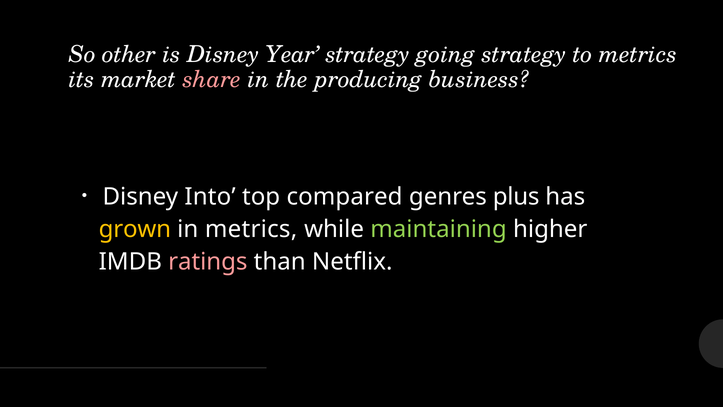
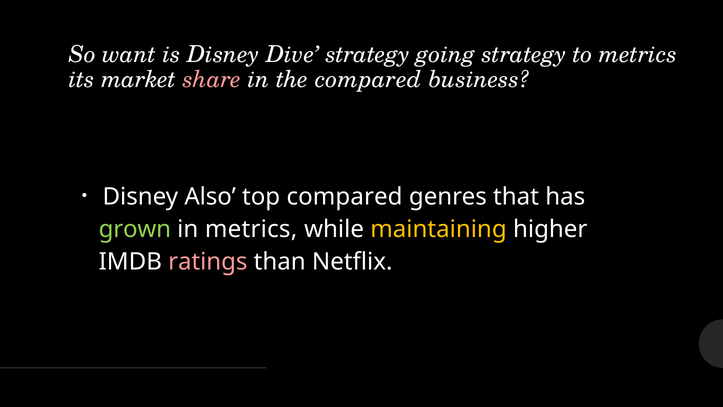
other: other -> want
Year: Year -> Dive
the producing: producing -> compared
Into: Into -> Also
plus: plus -> that
grown colour: yellow -> light green
maintaining colour: light green -> yellow
